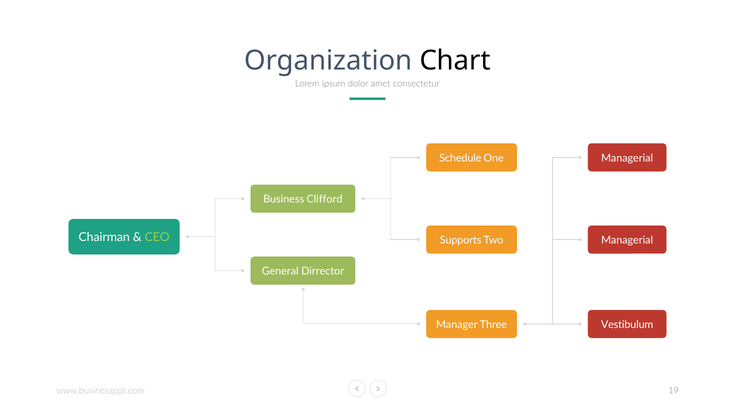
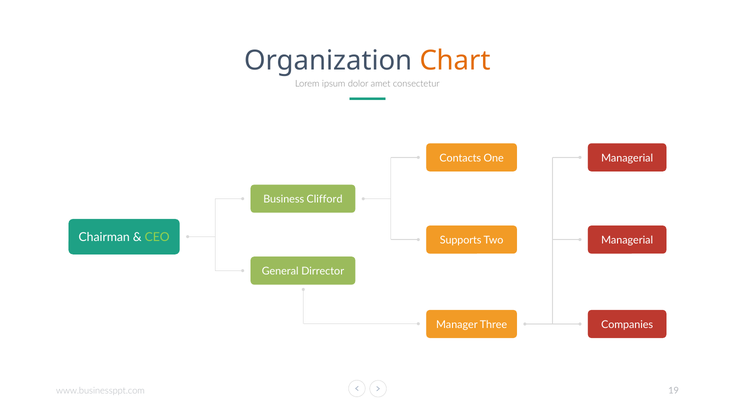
Chart colour: black -> orange
Schedule: Schedule -> Contacts
Vestibulum: Vestibulum -> Companies
